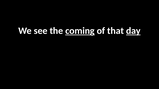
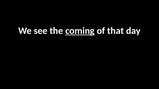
day underline: present -> none
